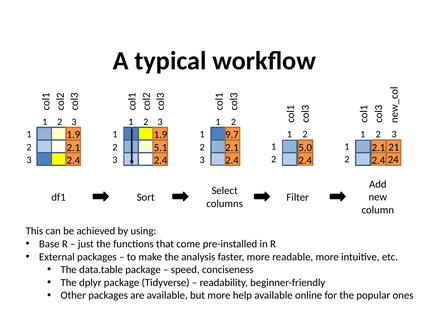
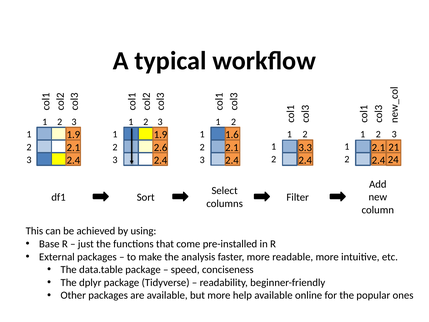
9.7: 9.7 -> 1.6
5.1: 5.1 -> 2.6
5.0: 5.0 -> 3.3
